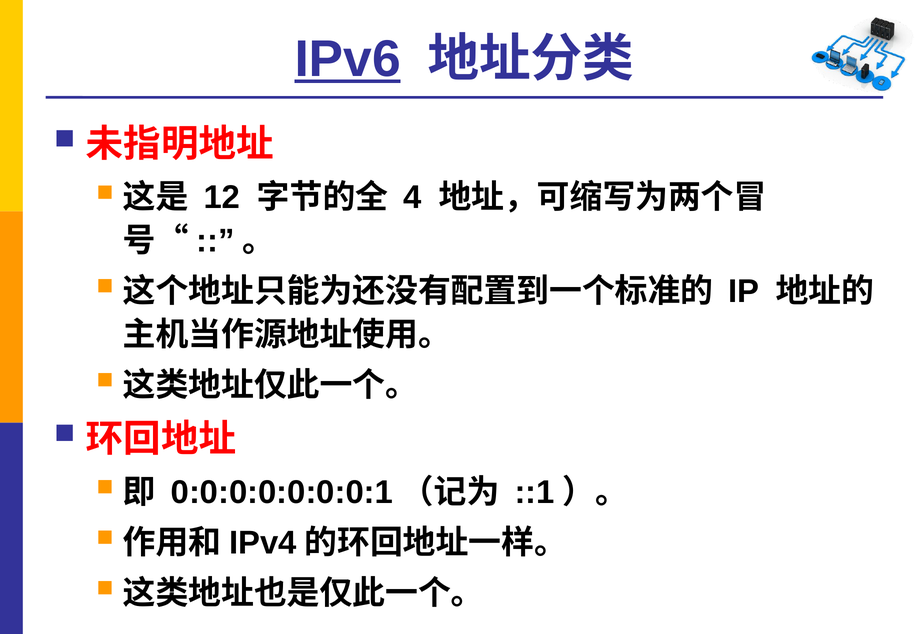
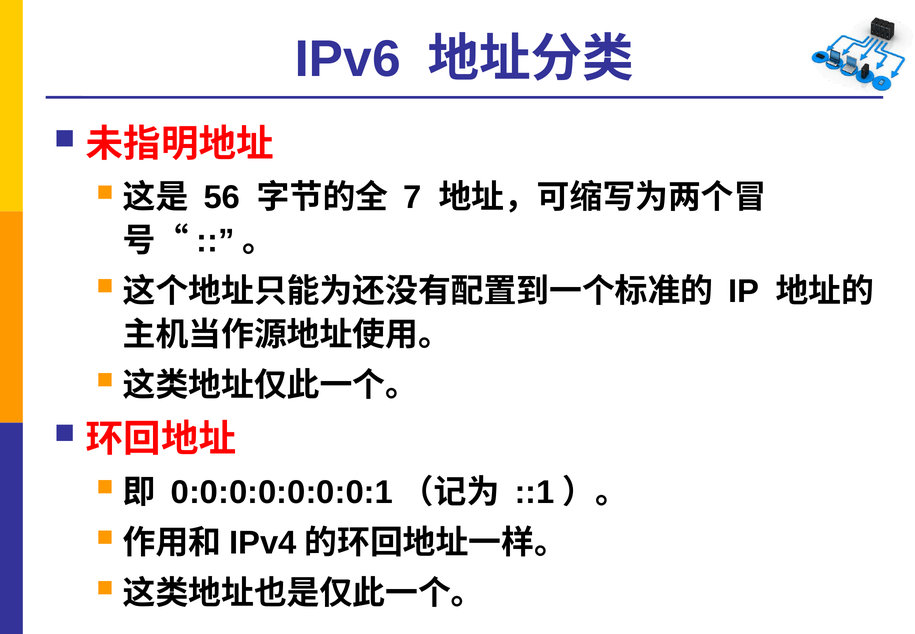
IPv6 underline: present -> none
12: 12 -> 56
4: 4 -> 7
